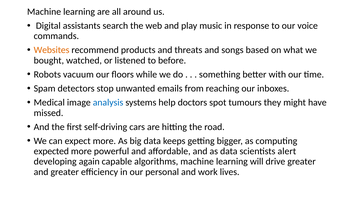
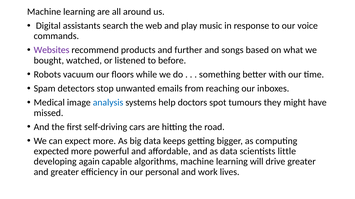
Websites colour: orange -> purple
threats: threats -> further
alert: alert -> little
